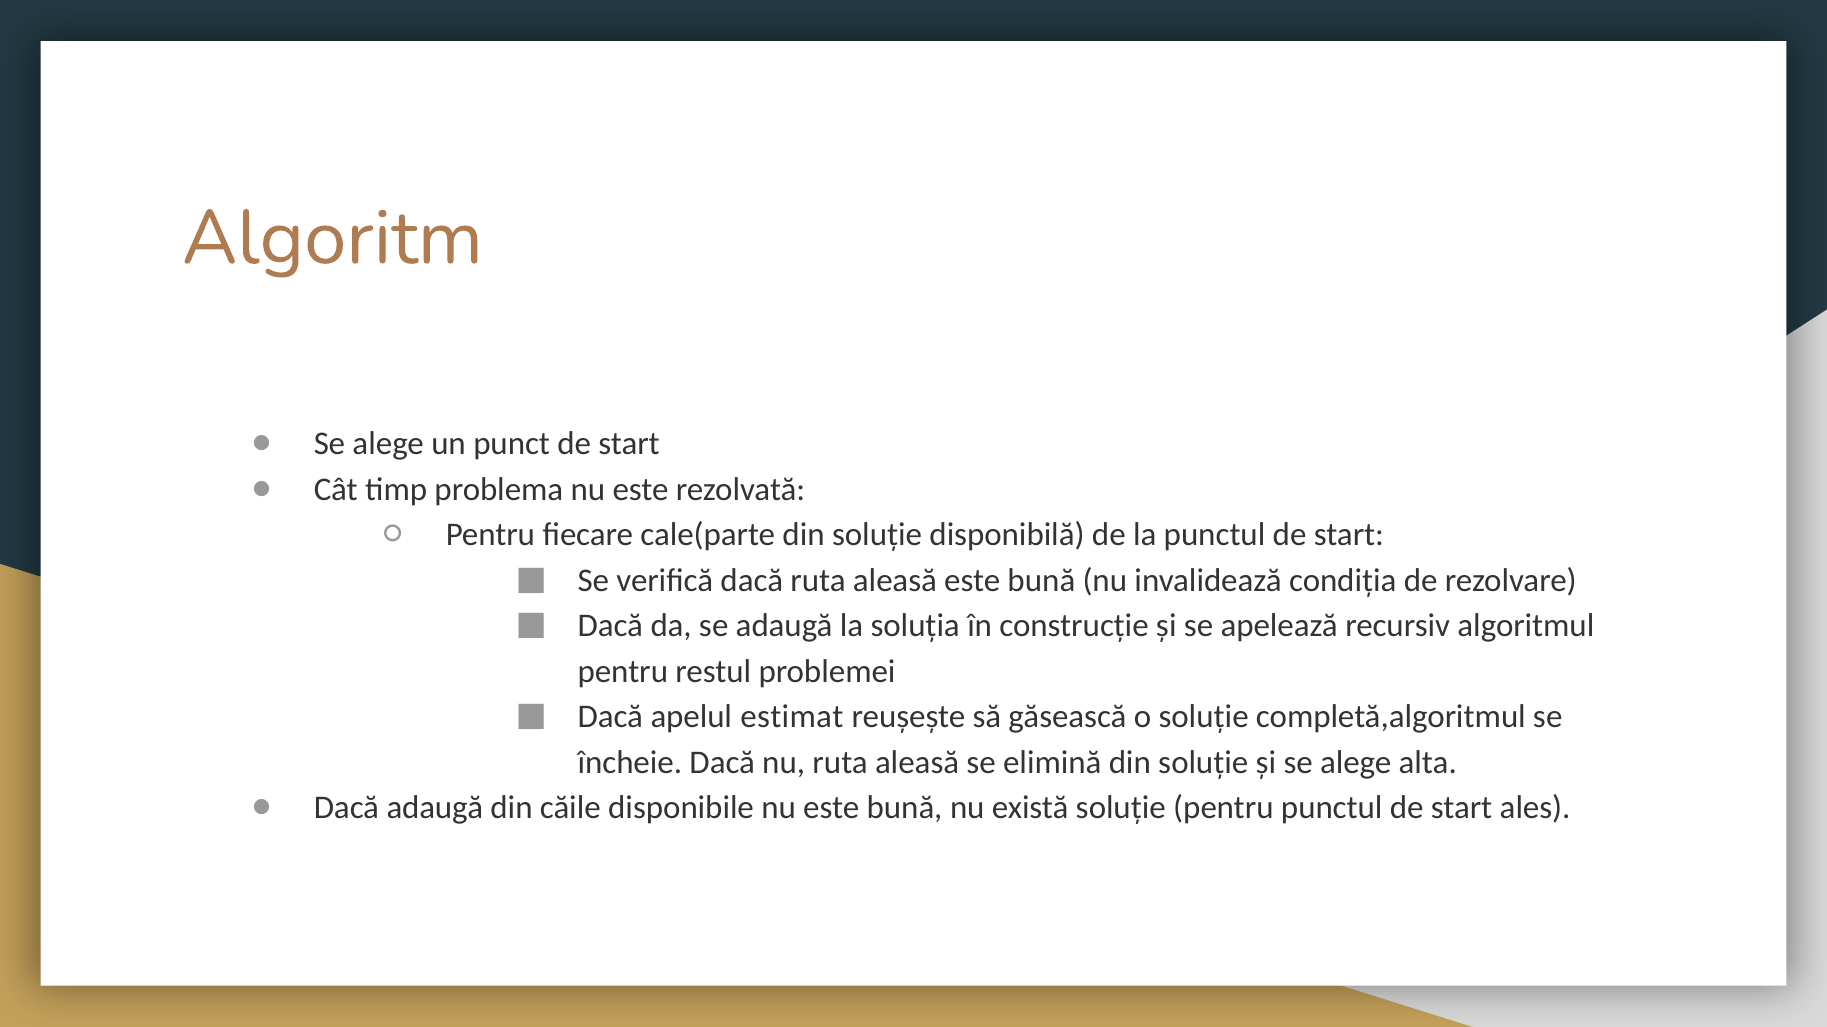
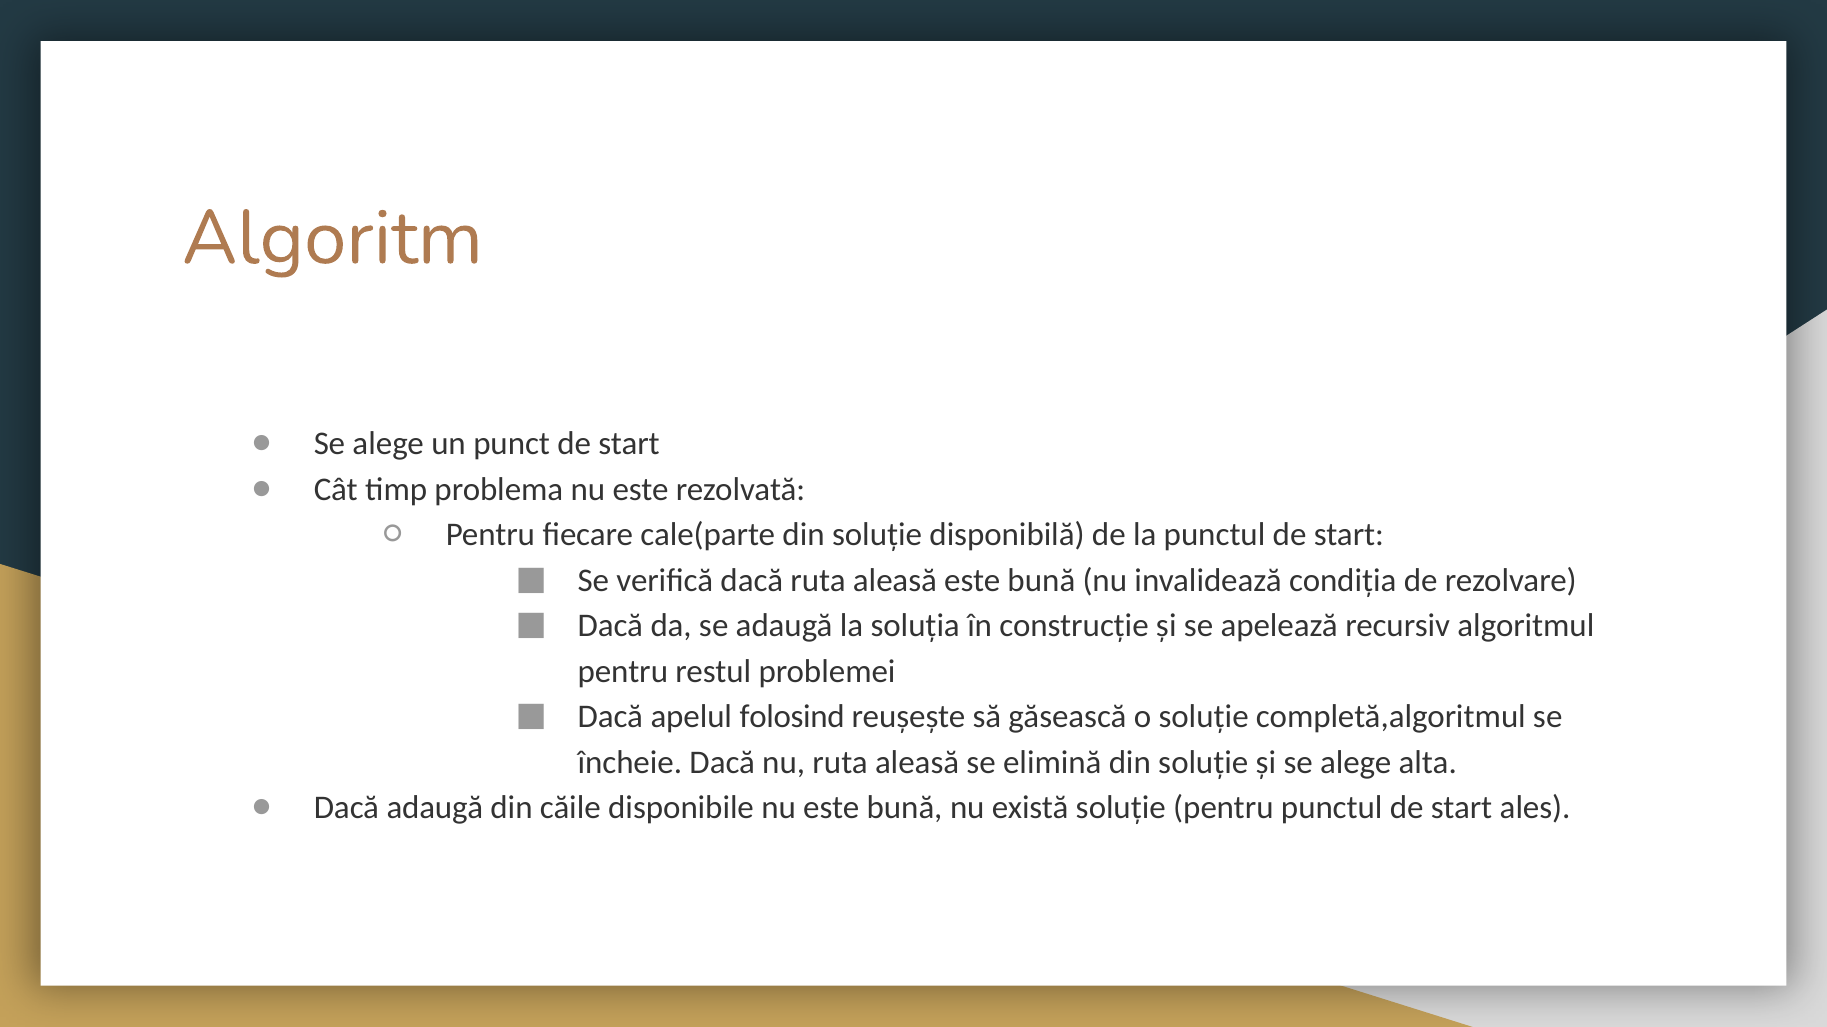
estimat: estimat -> folosind
